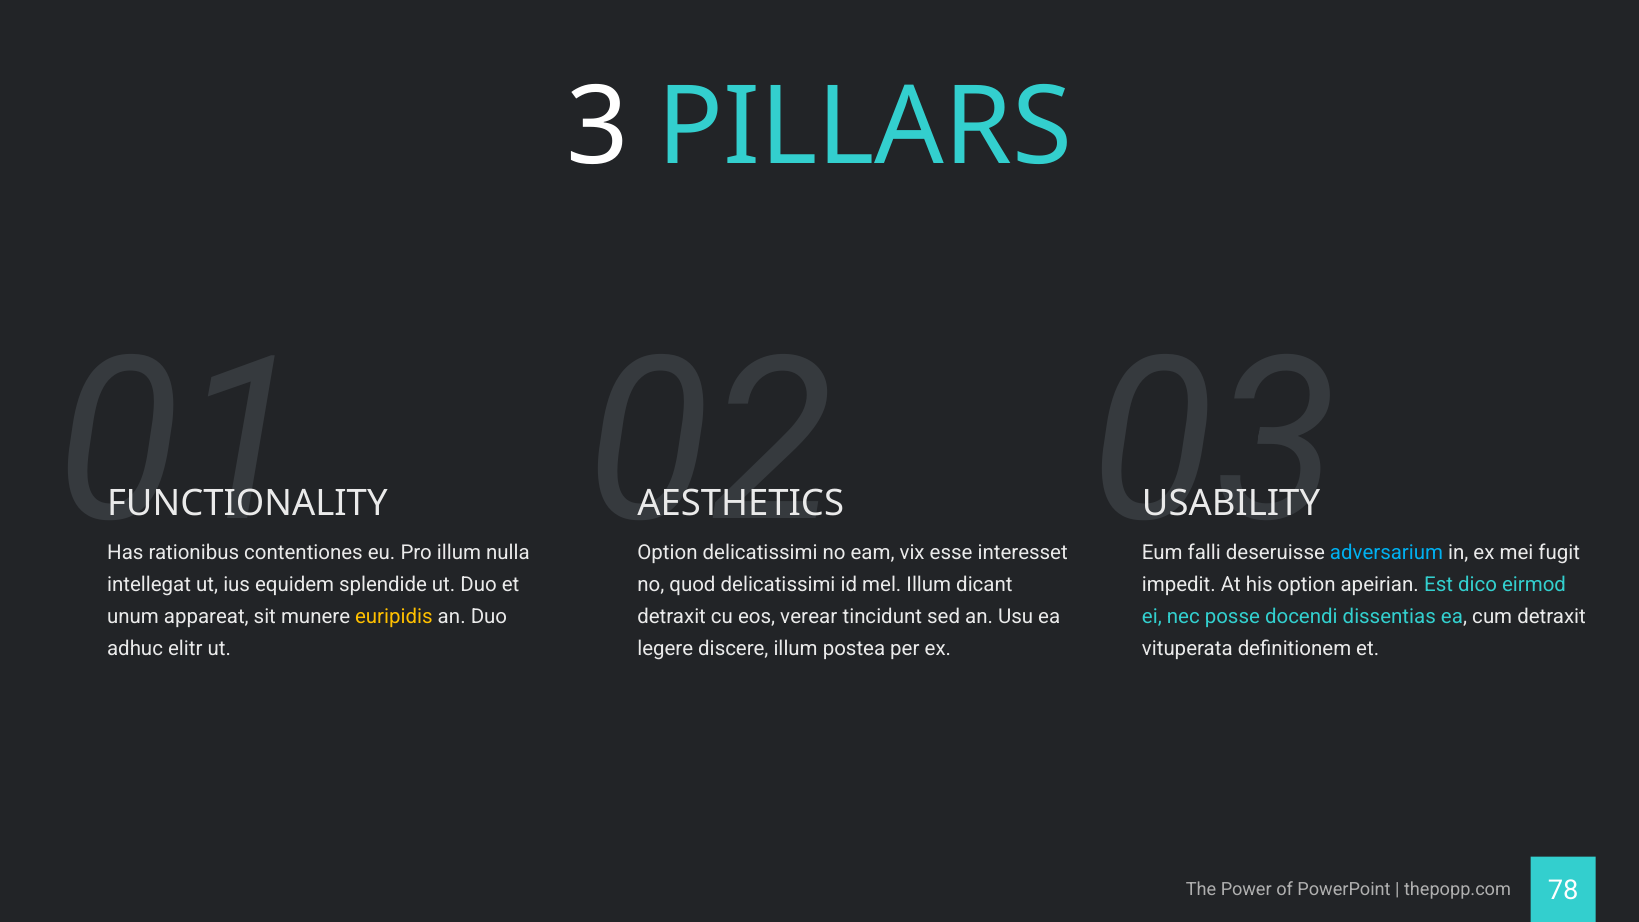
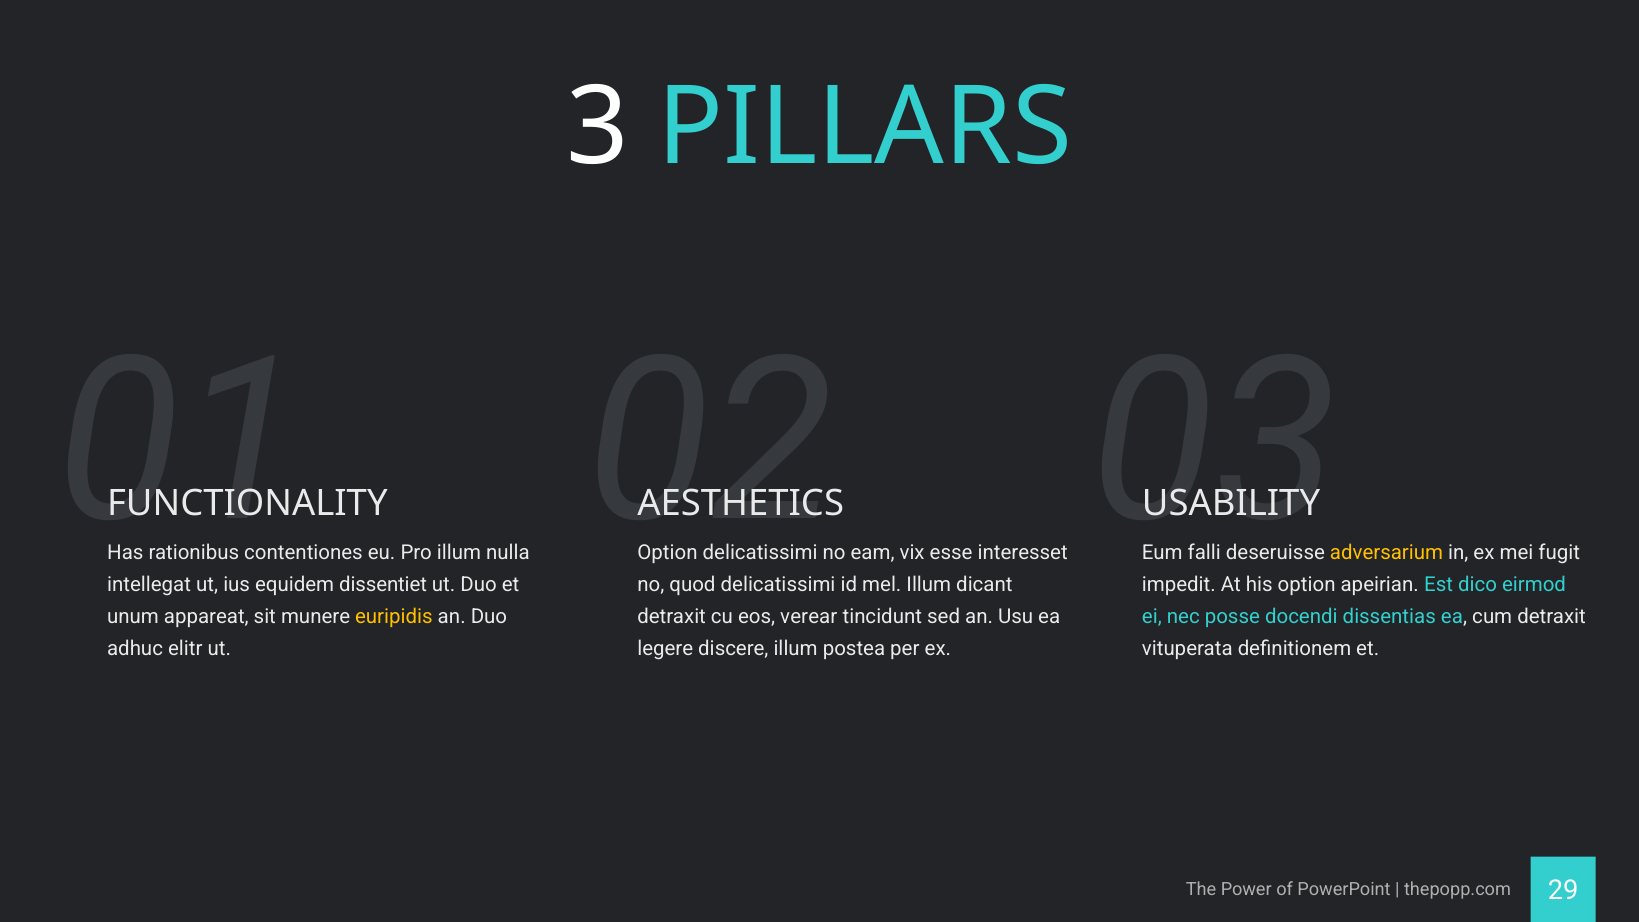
adversarium colour: light blue -> yellow
splendide: splendide -> dissentiet
78: 78 -> 29
